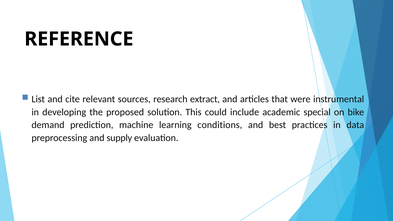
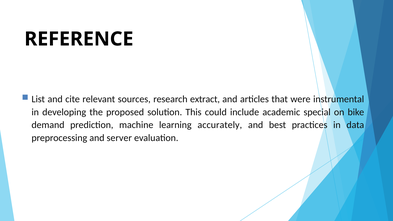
conditions: conditions -> accurately
supply: supply -> server
